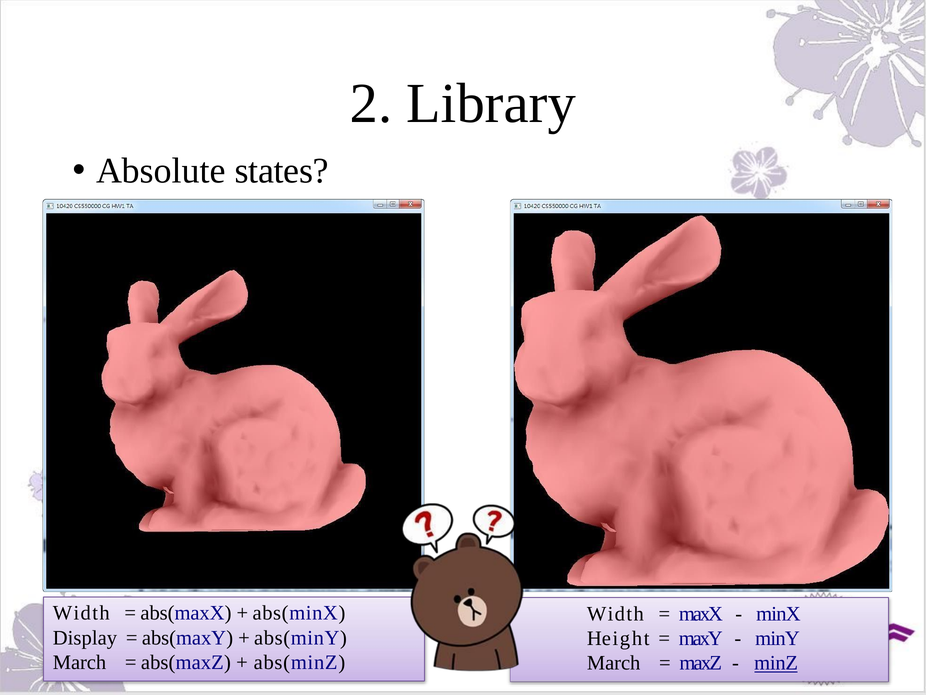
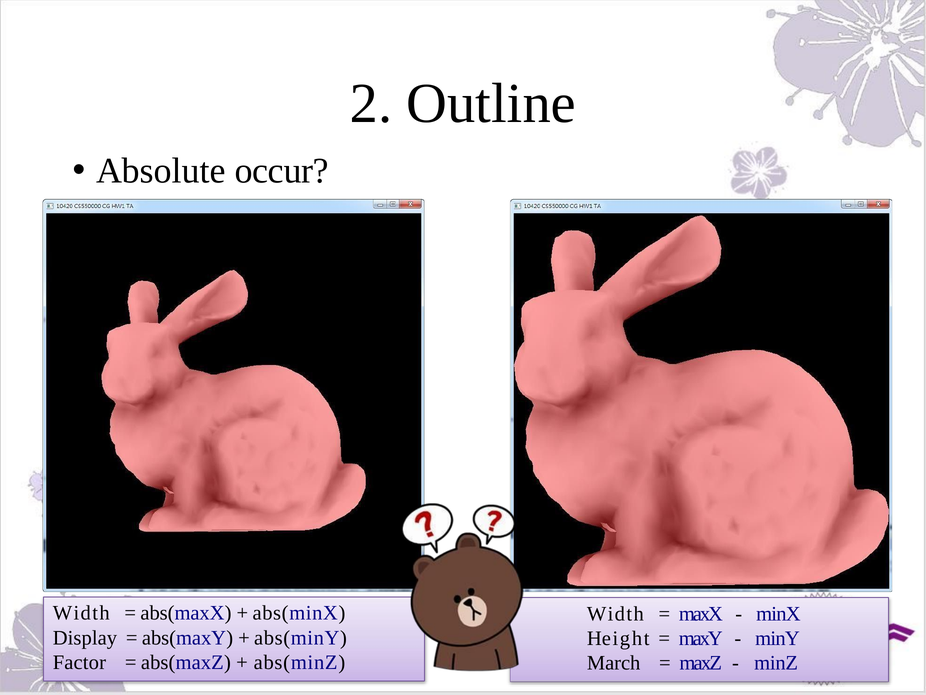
Library: Library -> Outline
states: states -> occur
March at (79, 662): March -> Factor
minZ underline: present -> none
